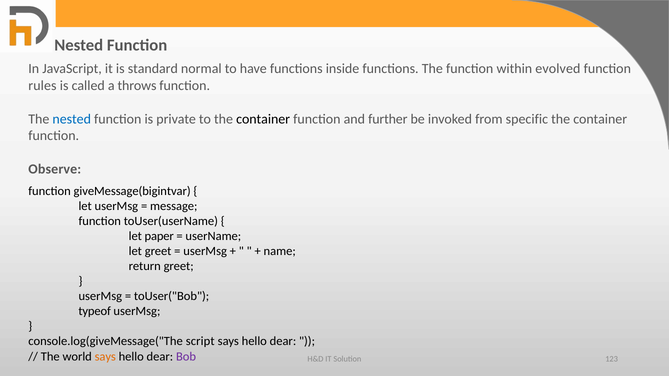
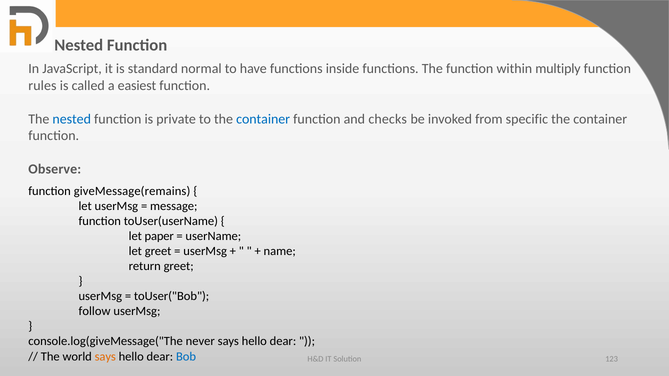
evolved: evolved -> multiply
throws: throws -> easiest
container at (263, 119) colour: black -> blue
further: further -> checks
giveMessage(bigintvar: giveMessage(bigintvar -> giveMessage(remains
typeof: typeof -> follow
script: script -> never
Bob colour: purple -> blue
